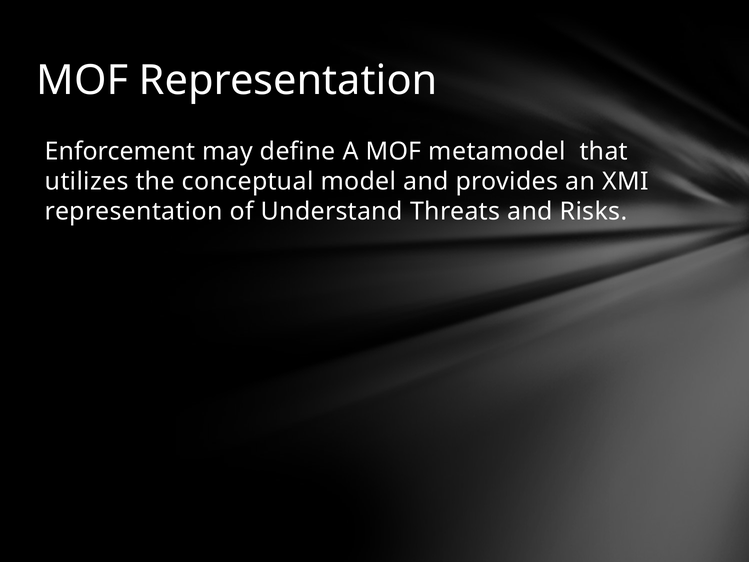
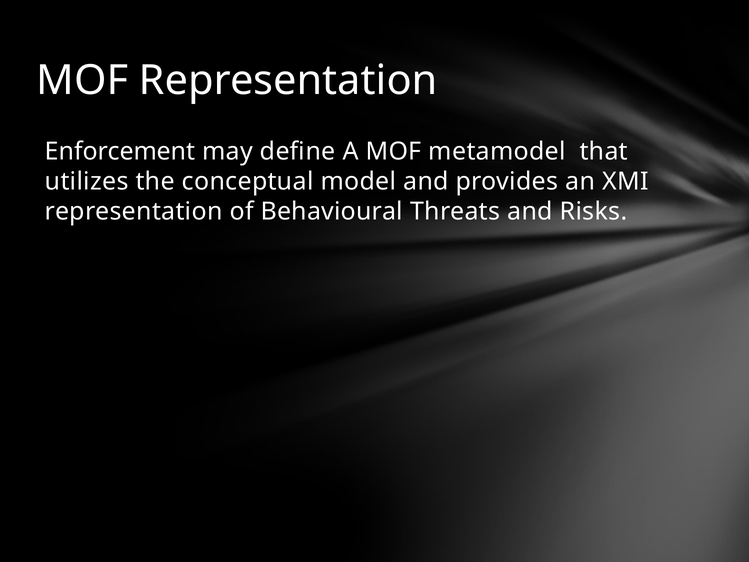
Understand: Understand -> Behavioural
